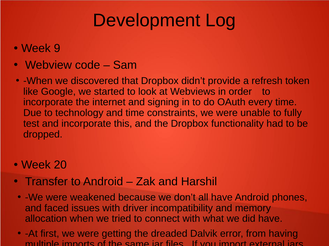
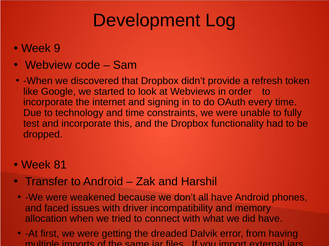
20: 20 -> 81
